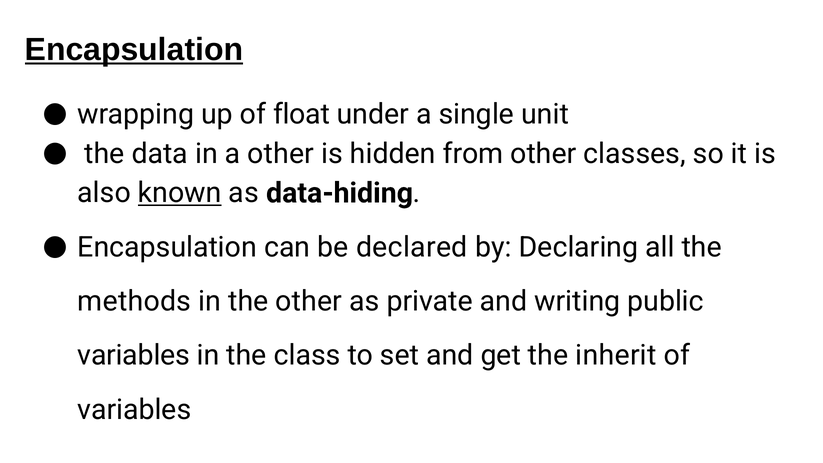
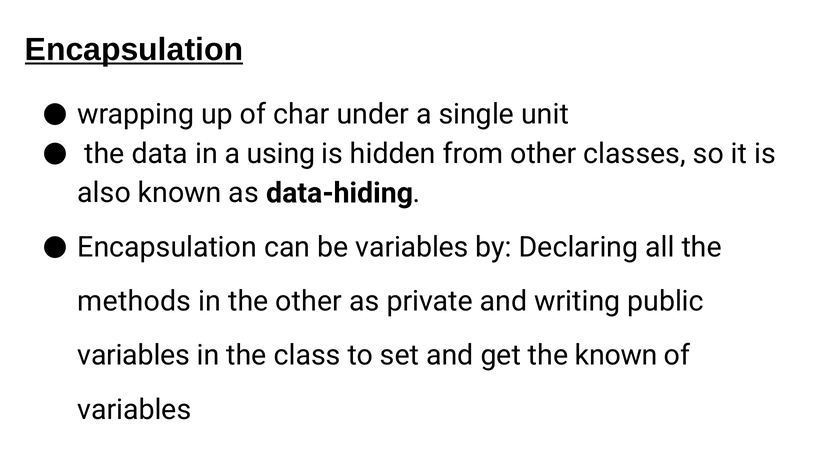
float: float -> char
a other: other -> using
known at (180, 193) underline: present -> none
be declared: declared -> variables
the inherit: inherit -> known
